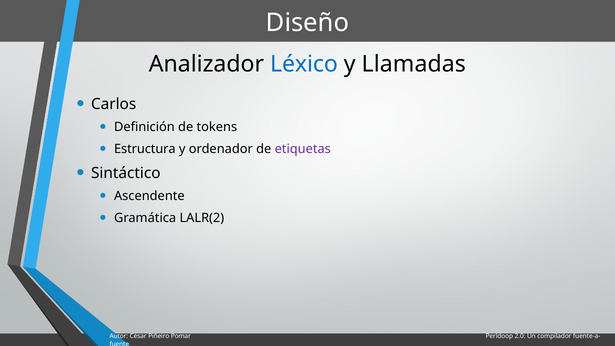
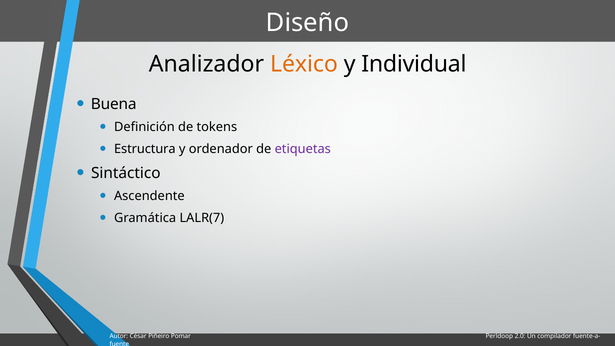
Léxico colour: blue -> orange
Llamadas: Llamadas -> Individual
Carlos: Carlos -> Buena
LALR(2: LALR(2 -> LALR(7
